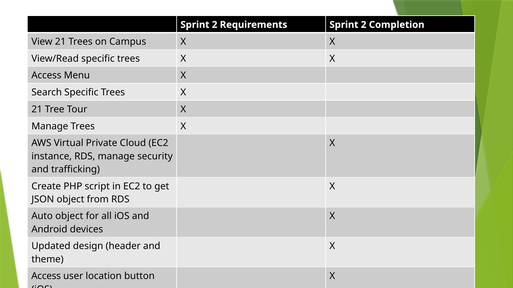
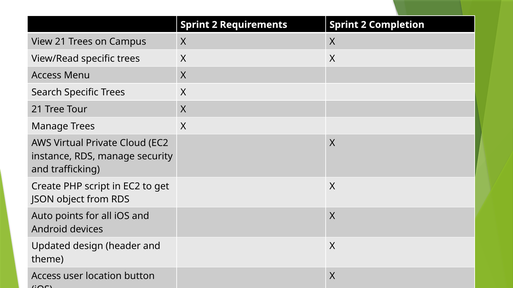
Auto object: object -> points
